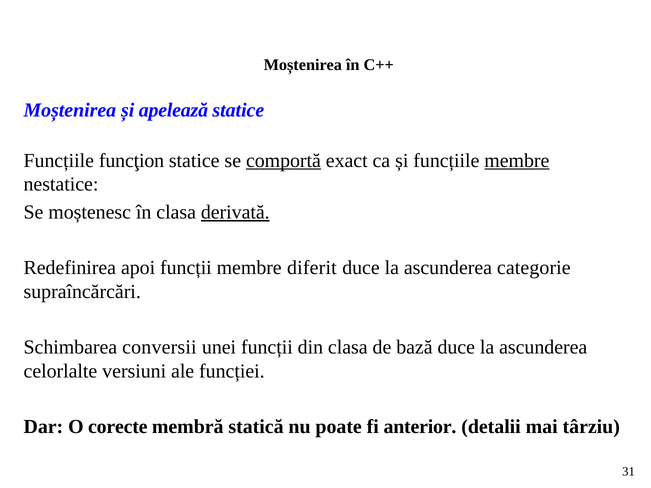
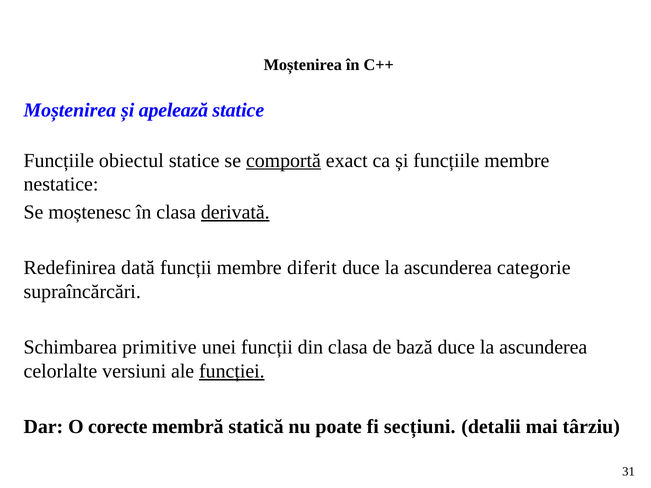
funcţion: funcţion -> obiectul
membre at (517, 161) underline: present -> none
apoi: apoi -> dată
conversii: conversii -> primitive
funcției underline: none -> present
anterior: anterior -> secțiuni
